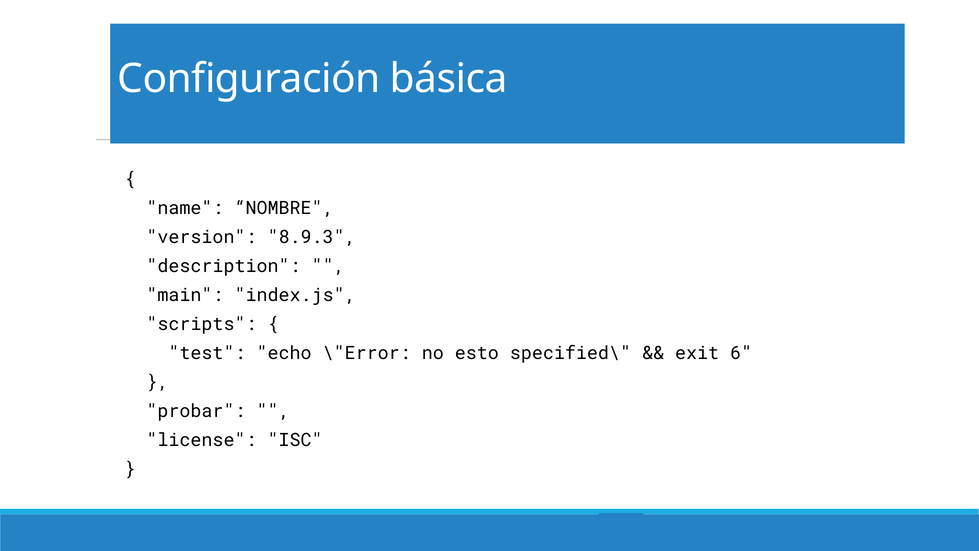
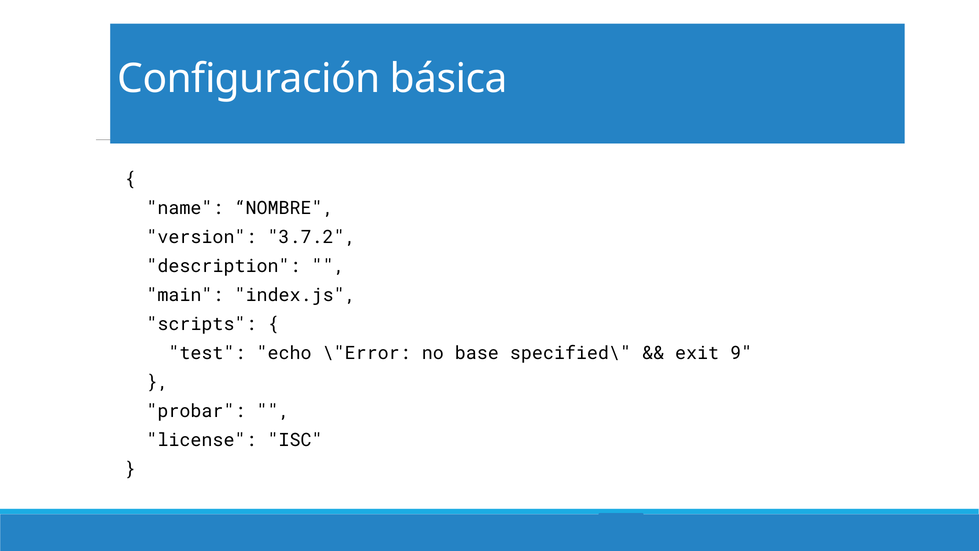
8.9.3: 8.9.3 -> 3.7.2
esto: esto -> base
6: 6 -> 9
